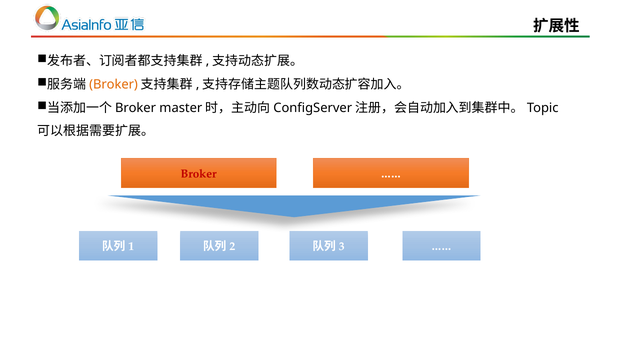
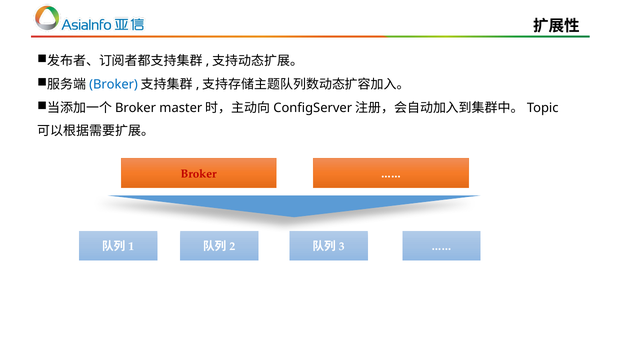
Broker at (114, 84) colour: orange -> blue
